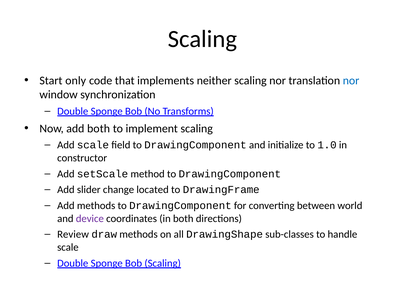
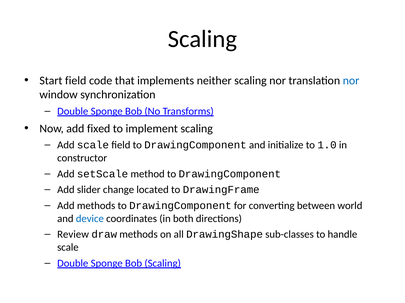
Start only: only -> field
add both: both -> fixed
device colour: purple -> blue
